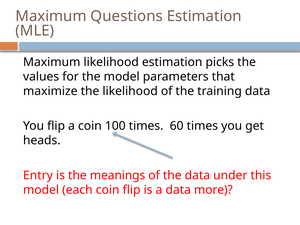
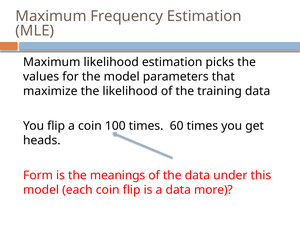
Questions: Questions -> Frequency
Entry: Entry -> Form
